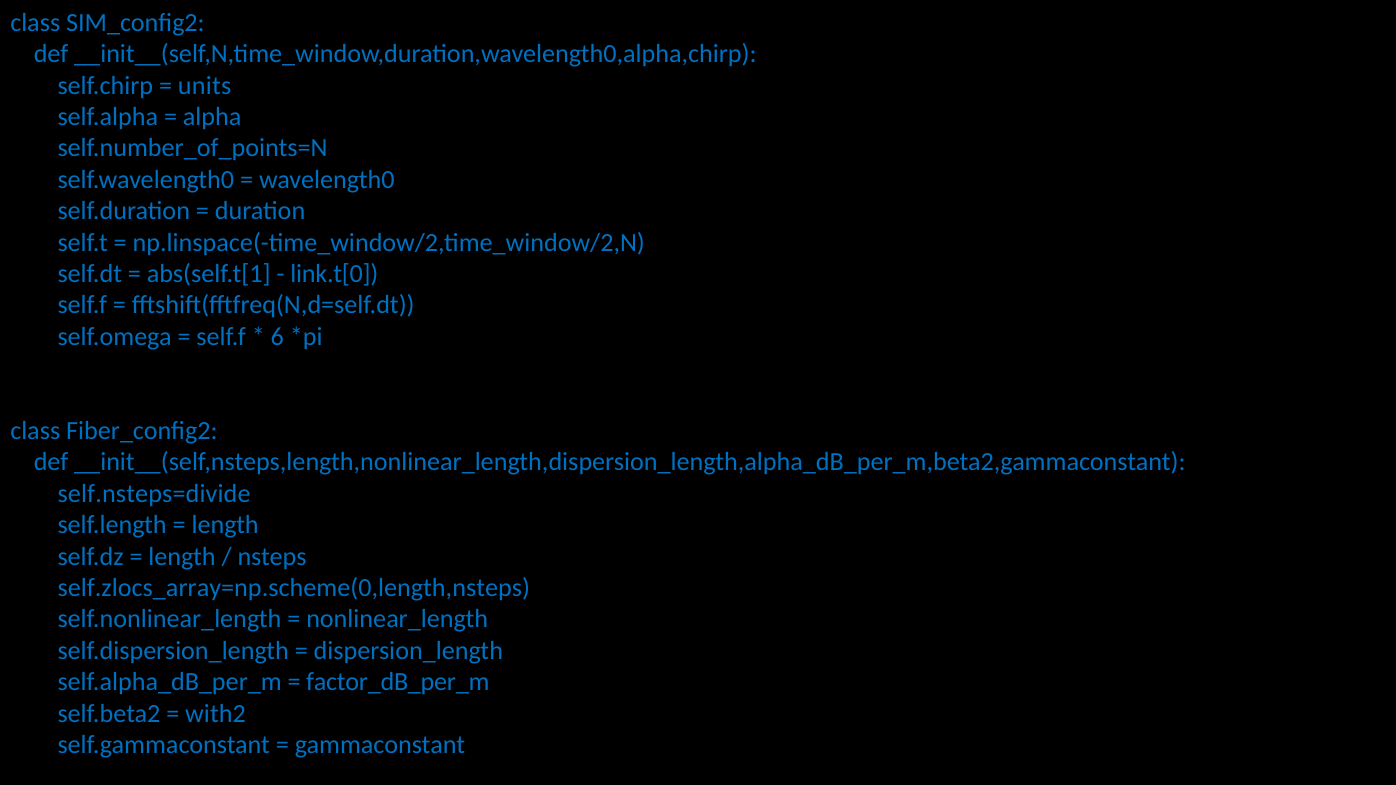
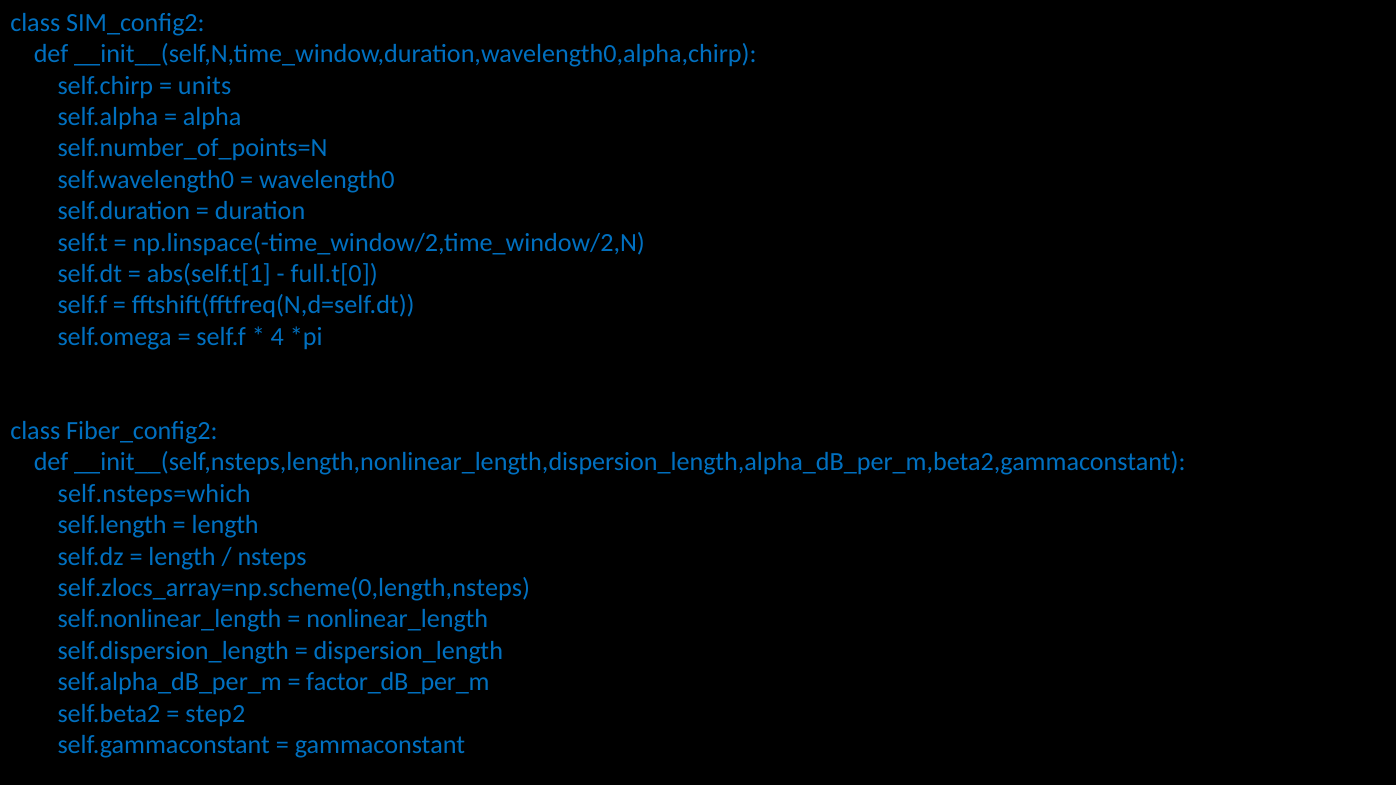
link.t[0: link.t[0 -> full.t[0
6: 6 -> 4
self.nsteps=divide: self.nsteps=divide -> self.nsteps=which
with2: with2 -> step2
